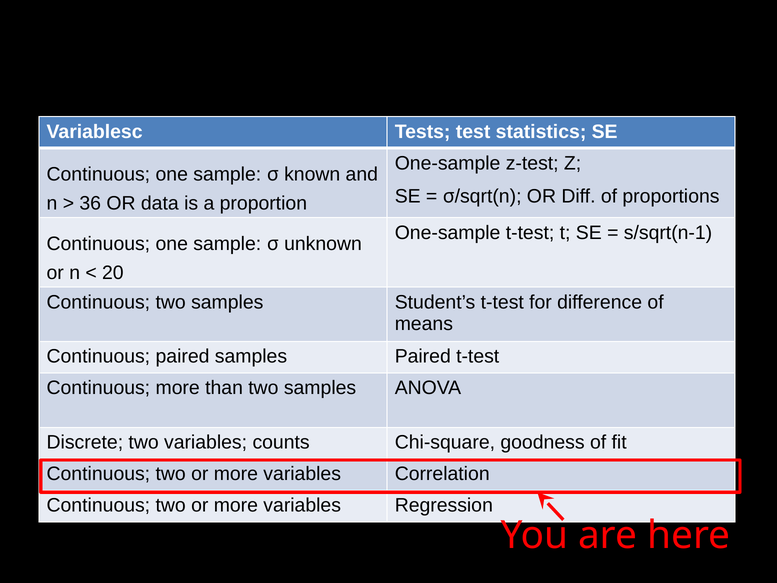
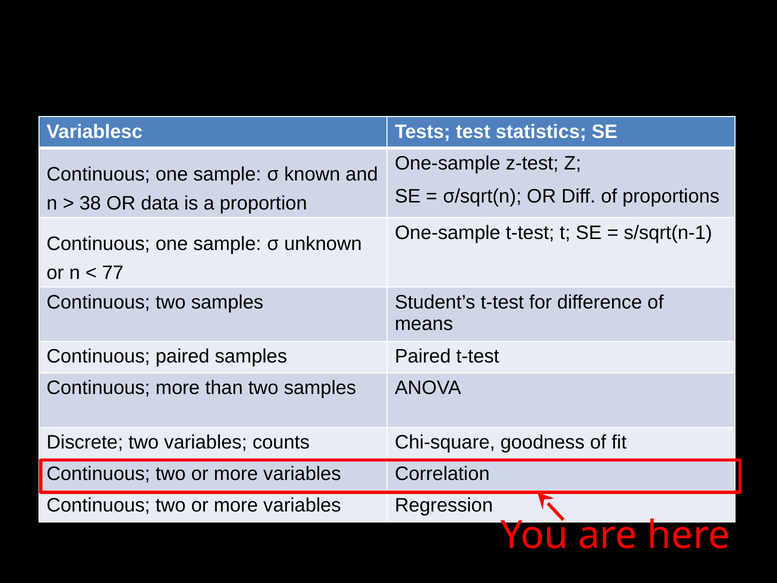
36: 36 -> 38
20: 20 -> 77
